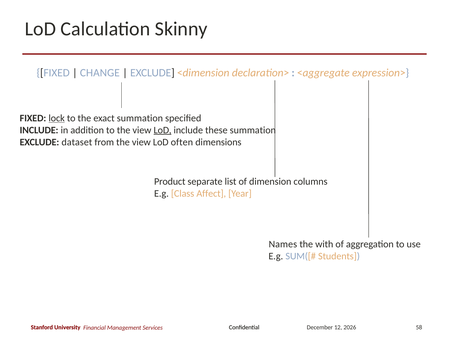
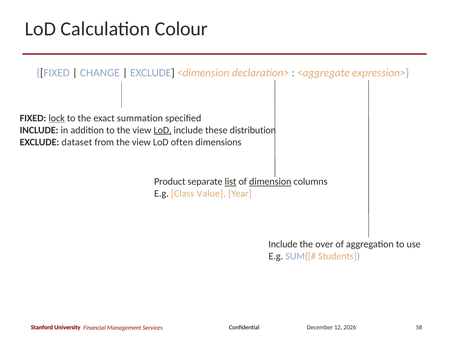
Skinny: Skinny -> Colour
these summation: summation -> distribution
list underline: none -> present
dimension underline: none -> present
Affect: Affect -> Value
Names at (283, 244): Names -> Include
with: with -> over
